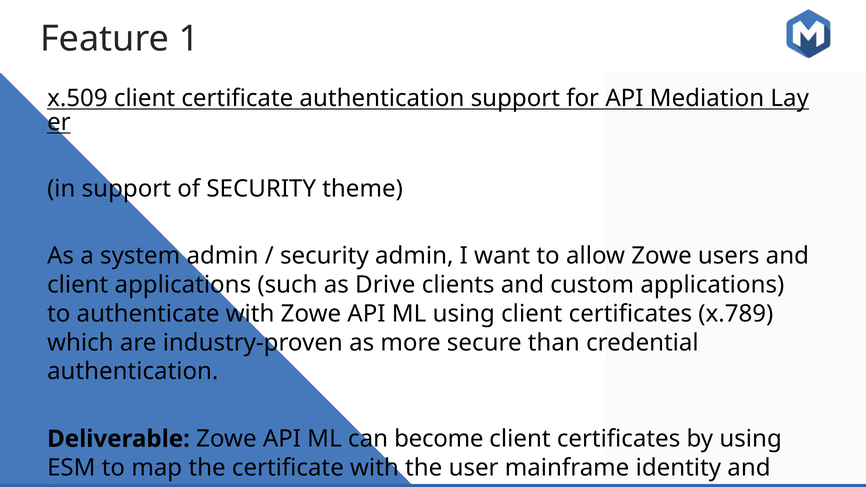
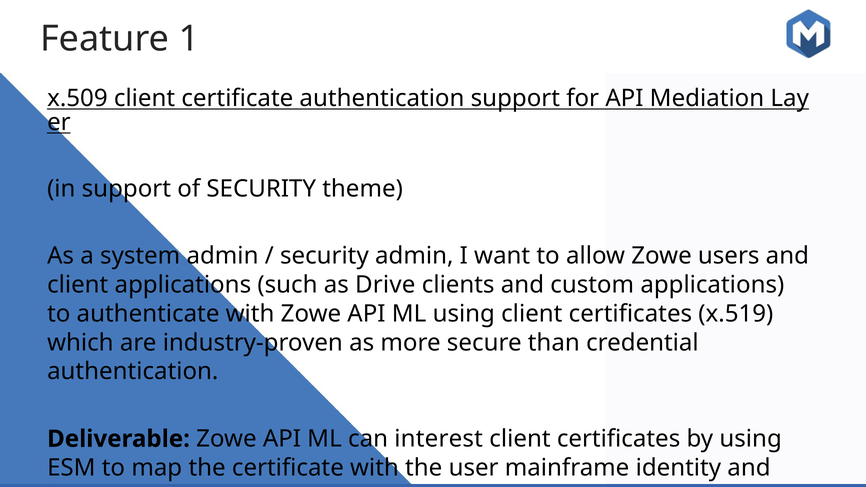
x.789: x.789 -> x.519
become: become -> interest
